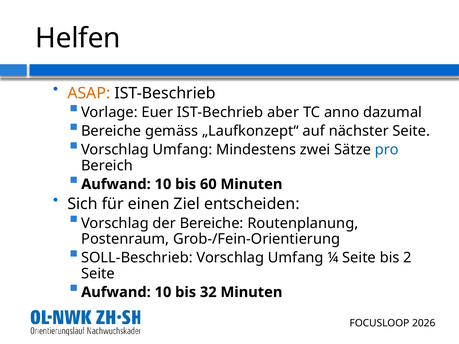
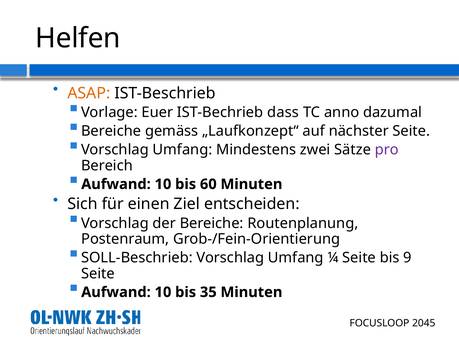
aber: aber -> dass
pro colour: blue -> purple
2: 2 -> 9
32: 32 -> 35
2026: 2026 -> 2045
